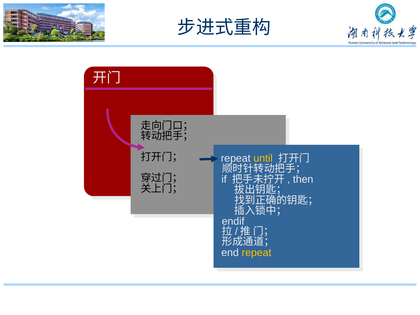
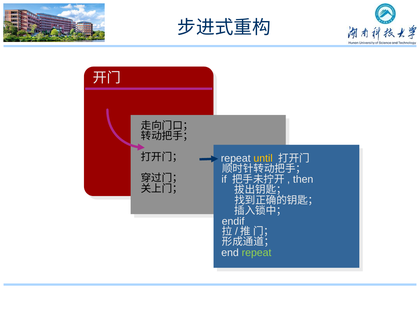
repeat at (257, 253) colour: yellow -> light green
